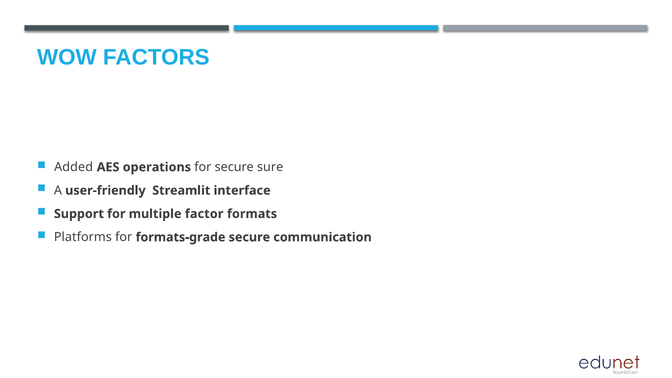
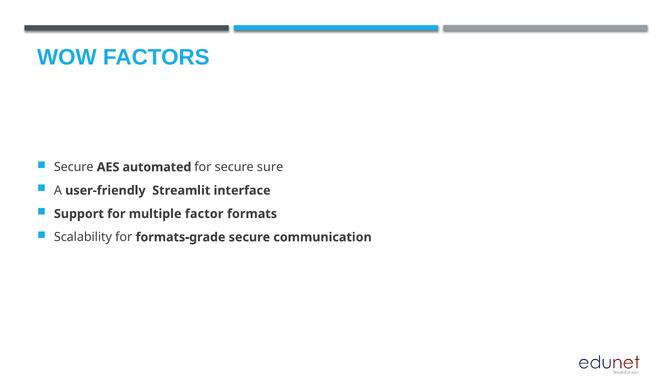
Added at (74, 167): Added -> Secure
operations: operations -> automated
Platforms: Platforms -> Scalability
